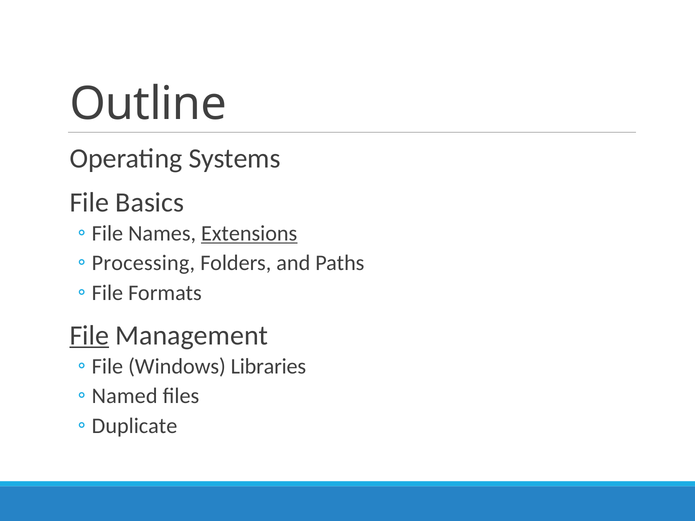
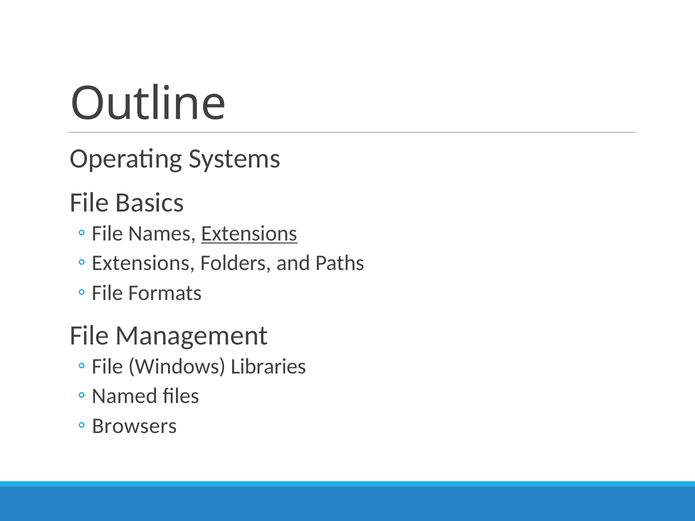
Processing at (143, 263): Processing -> Extensions
File at (89, 336) underline: present -> none
Duplicate: Duplicate -> Browsers
